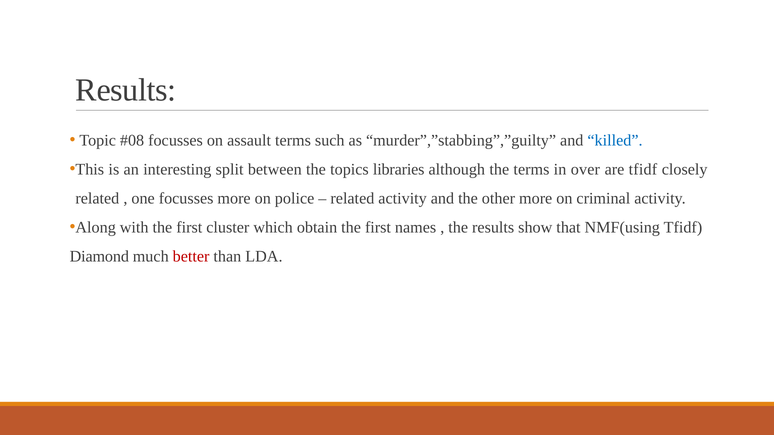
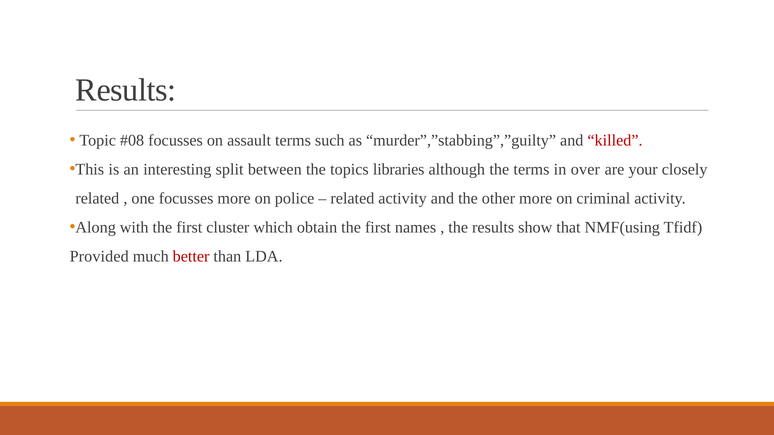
killed colour: blue -> red
are tfidf: tfidf -> your
Diamond: Diamond -> Provided
